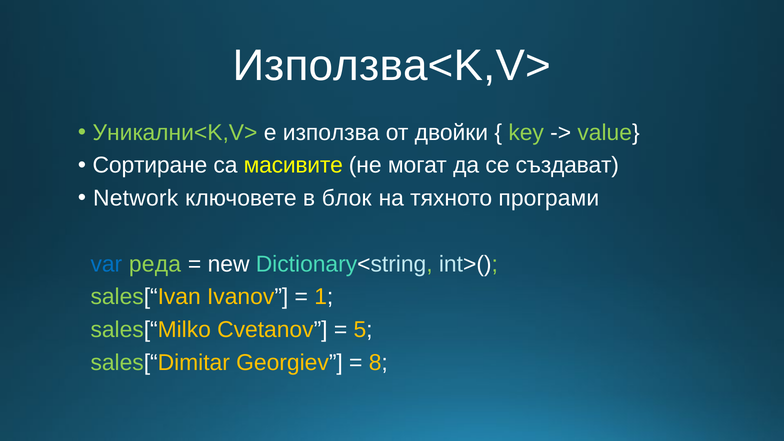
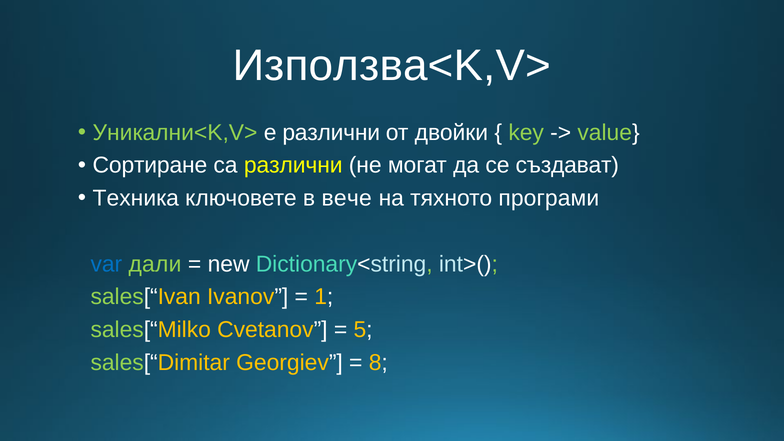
е използва: използва -> различни
са масивите: масивите -> различни
Network: Network -> Техника
блок: блок -> вече
реда: реда -> дали
